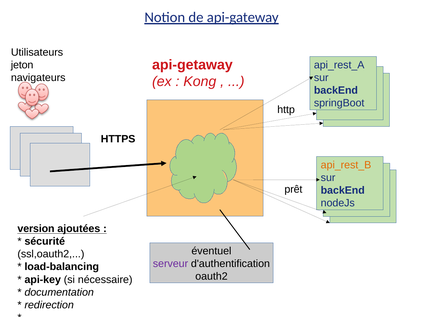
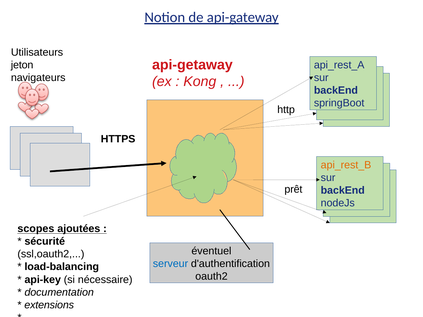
version: version -> scopes
serveur colour: purple -> blue
redirection: redirection -> extensions
